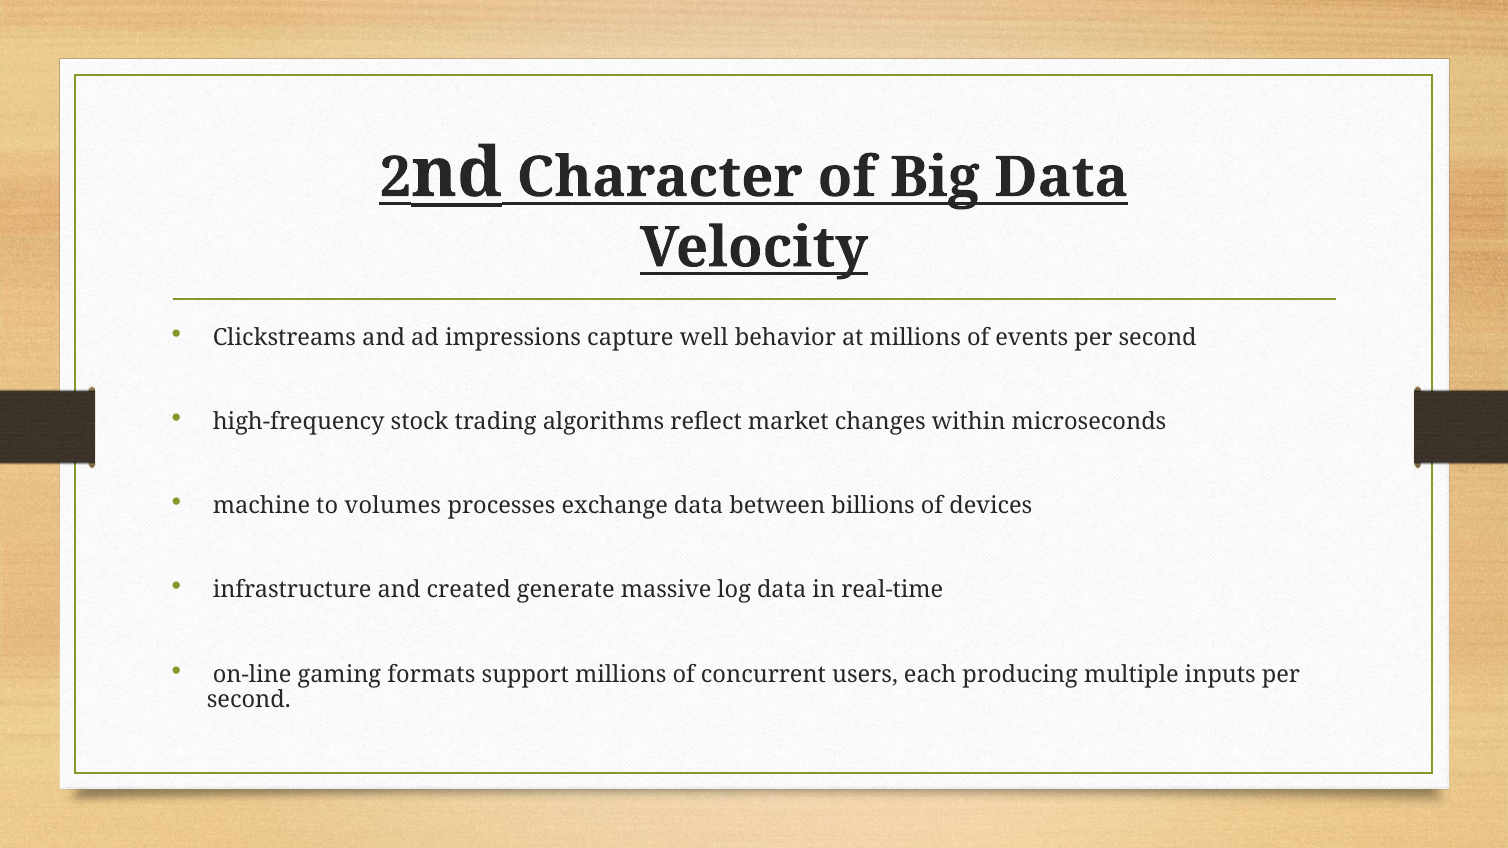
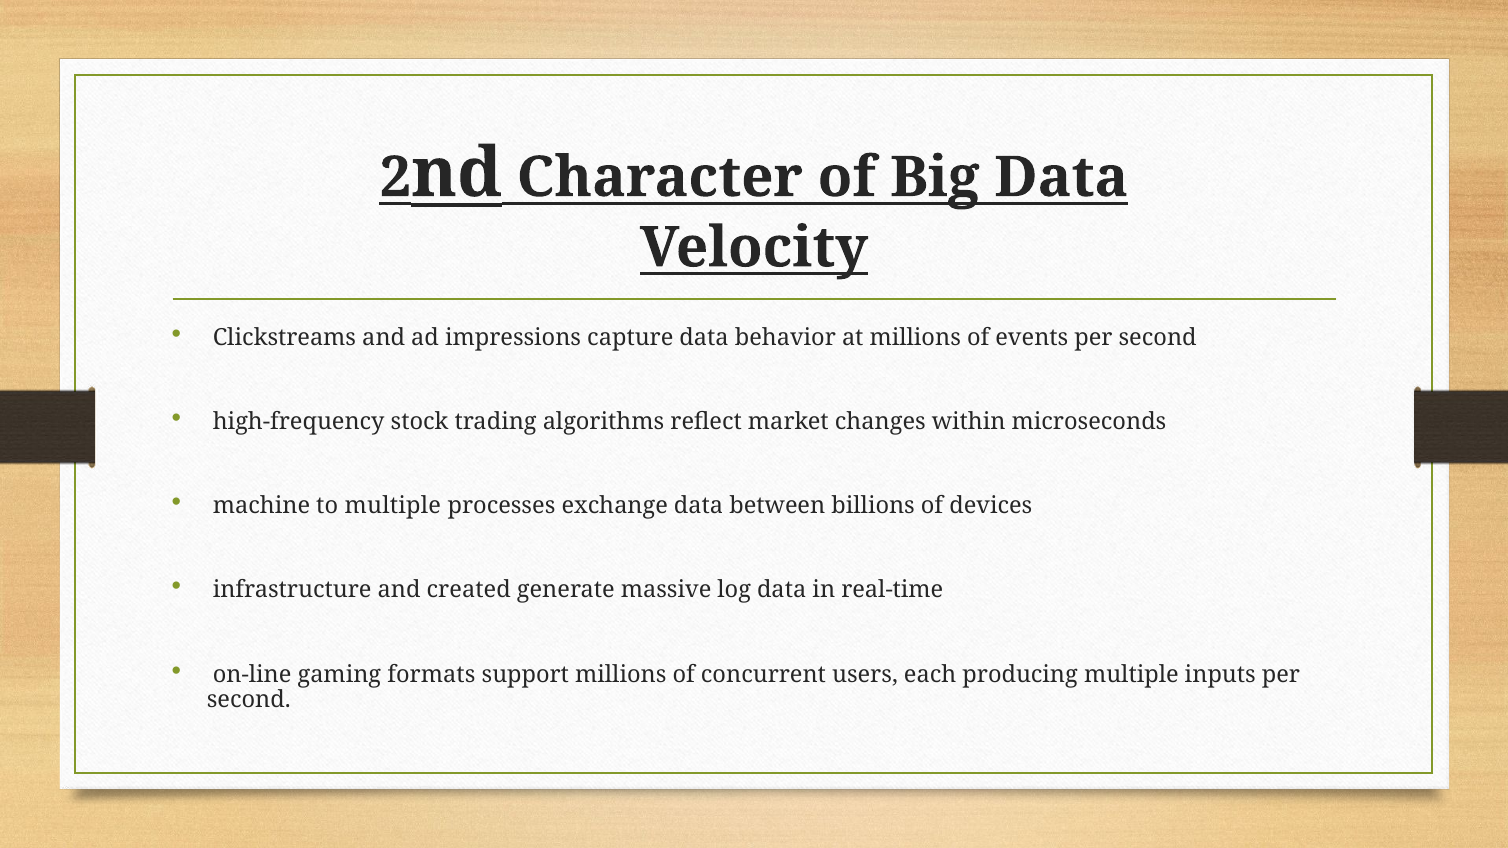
capture well: well -> data
to volumes: volumes -> multiple
